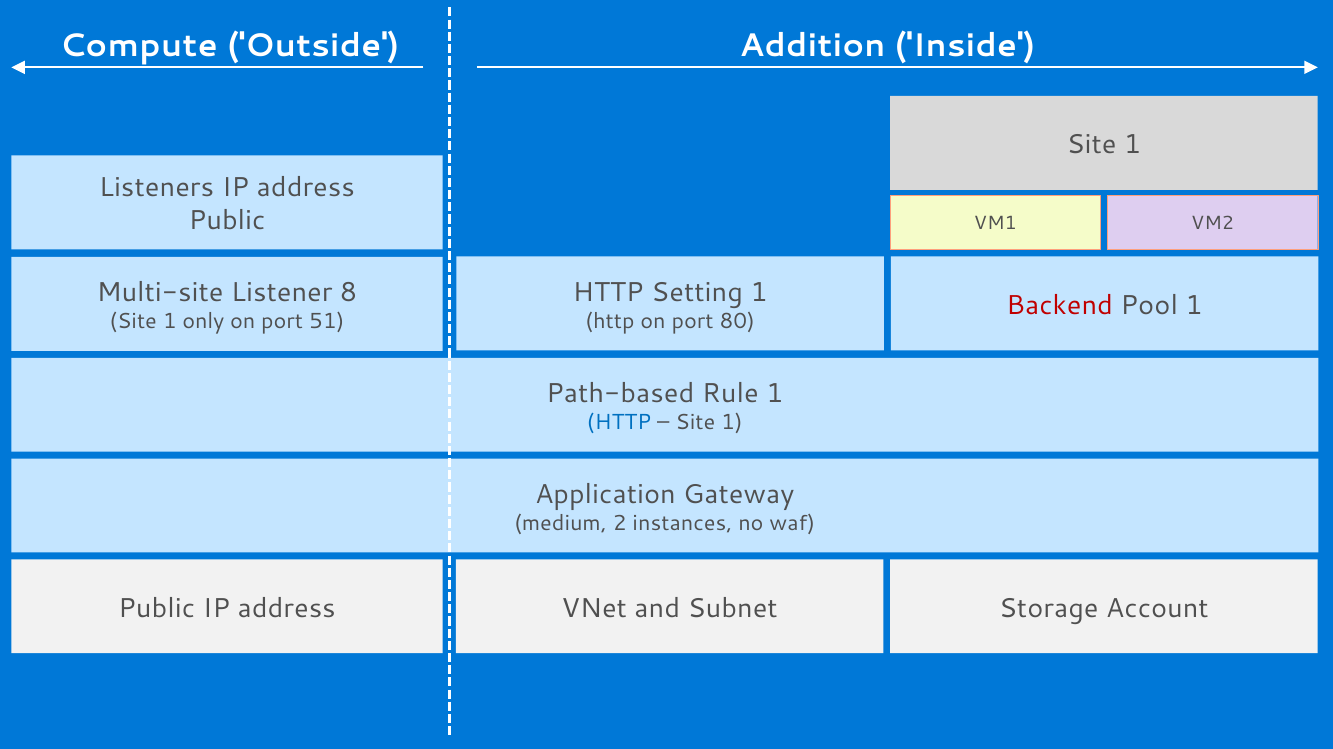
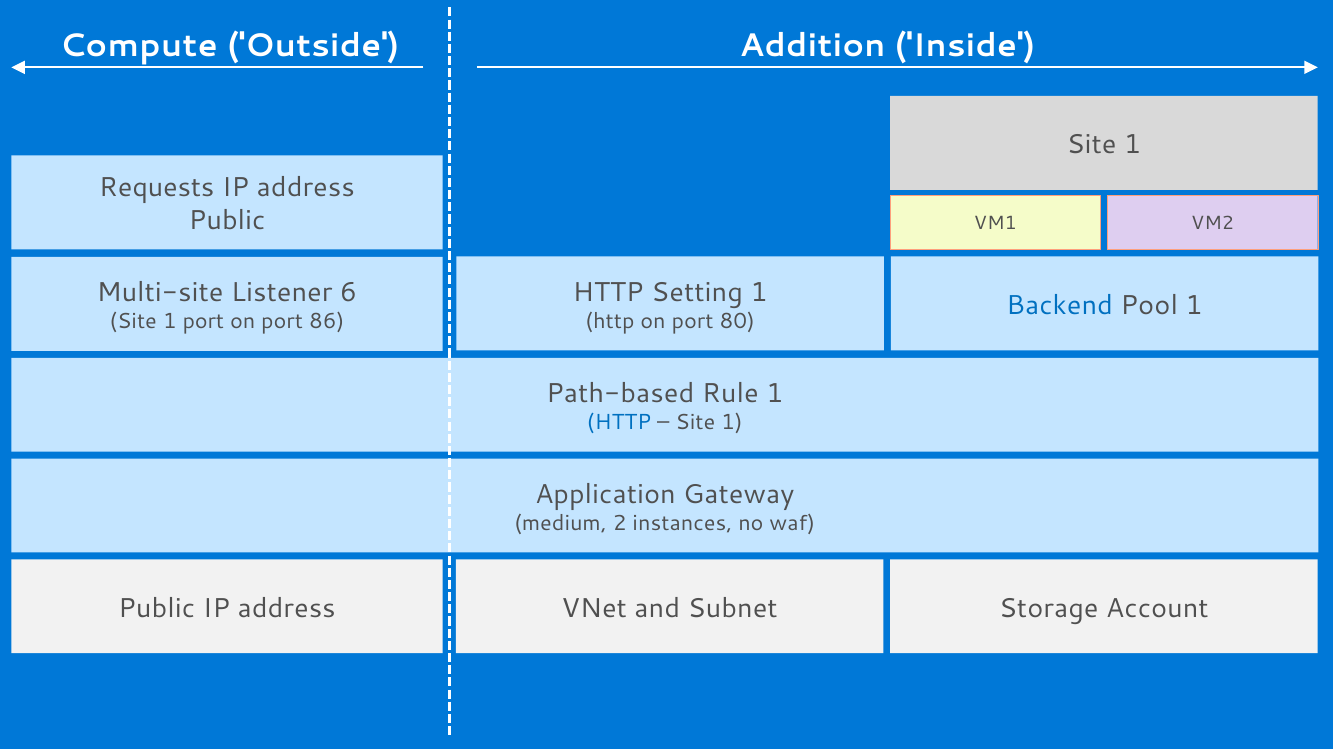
Listeners: Listeners -> Requests
8: 8 -> 6
Backend colour: red -> blue
1 only: only -> port
51: 51 -> 86
